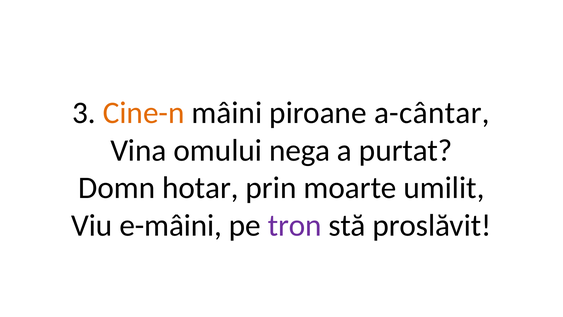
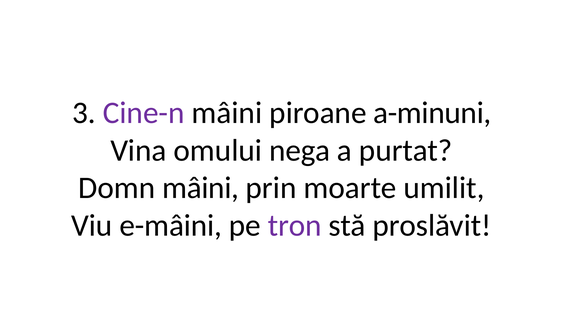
Cine-n colour: orange -> purple
a-cântar: a-cântar -> a-minuni
Domn hotar: hotar -> mâini
